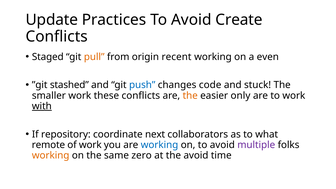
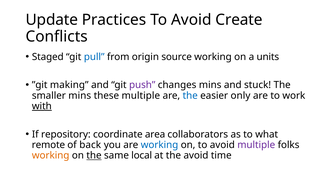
pull colour: orange -> blue
recent: recent -> source
even: even -> units
stashed: stashed -> making
push colour: blue -> purple
changes code: code -> mins
smaller work: work -> mins
these conflicts: conflicts -> multiple
the at (190, 96) colour: orange -> blue
next: next -> area
of work: work -> back
the at (94, 156) underline: none -> present
zero: zero -> local
